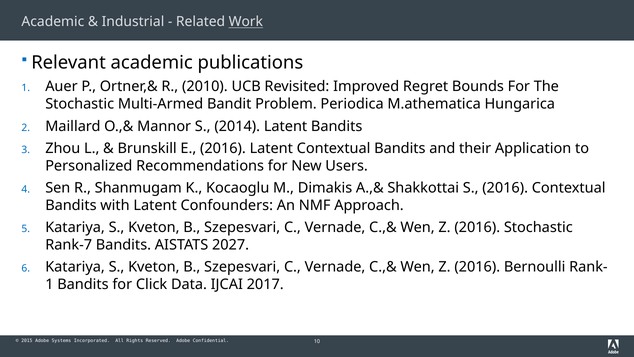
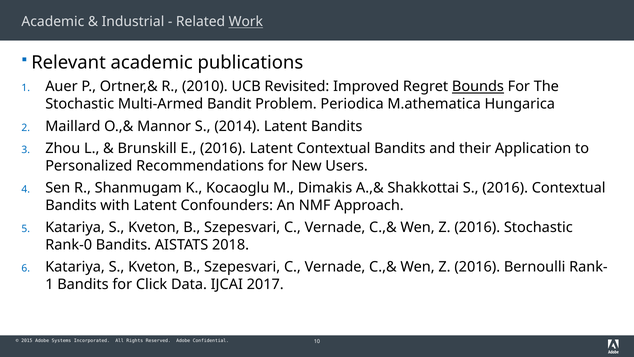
Bounds underline: none -> present
Rank-7: Rank-7 -> Rank-0
2027: 2027 -> 2018
